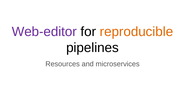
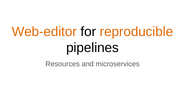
Web-editor colour: purple -> orange
